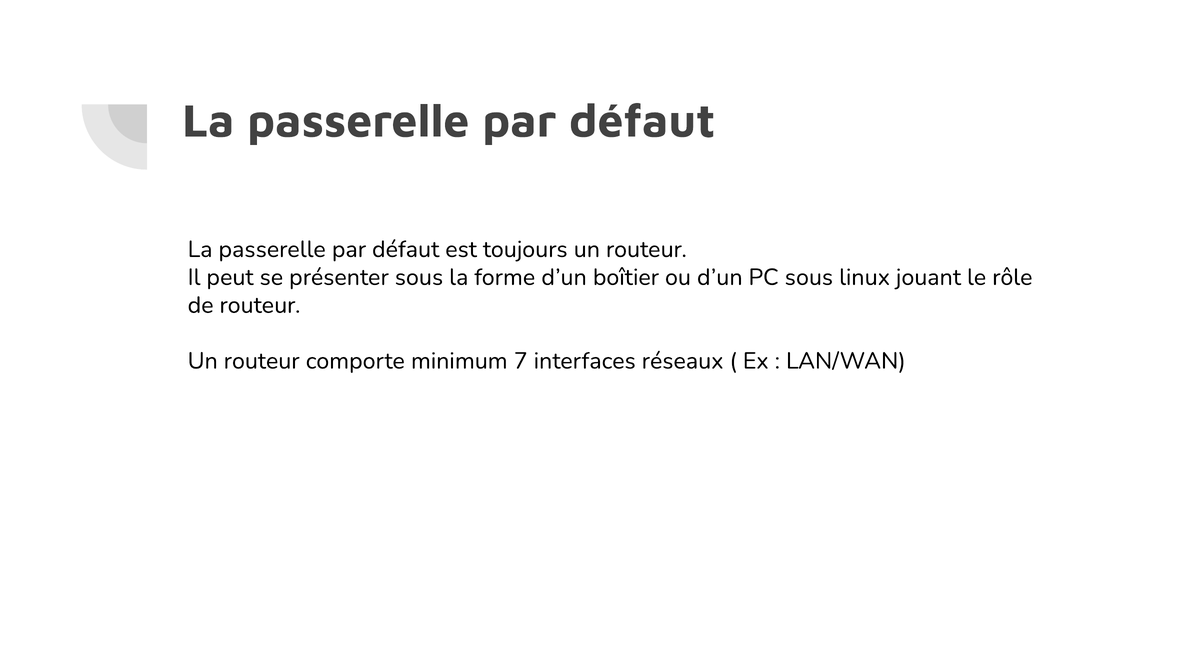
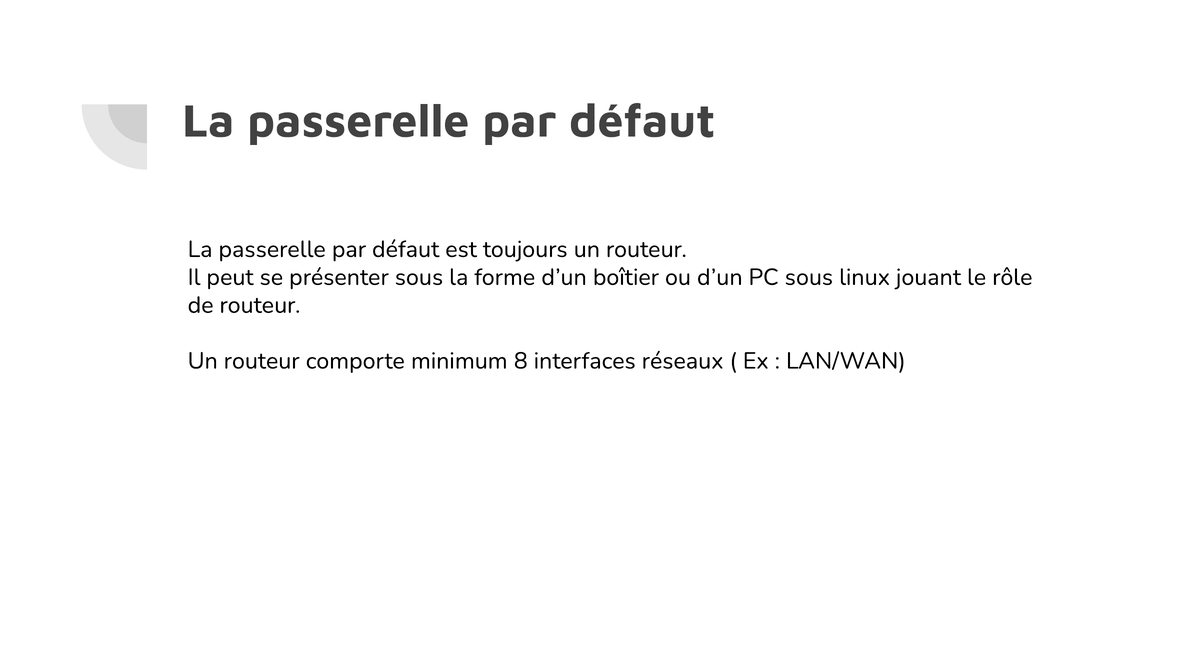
7: 7 -> 8
